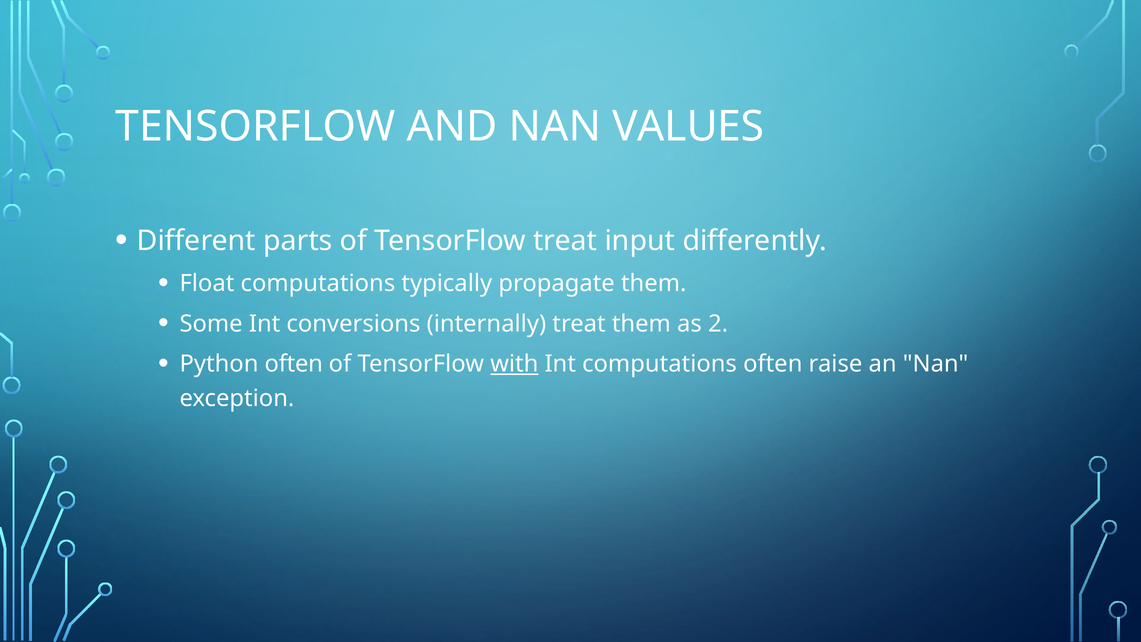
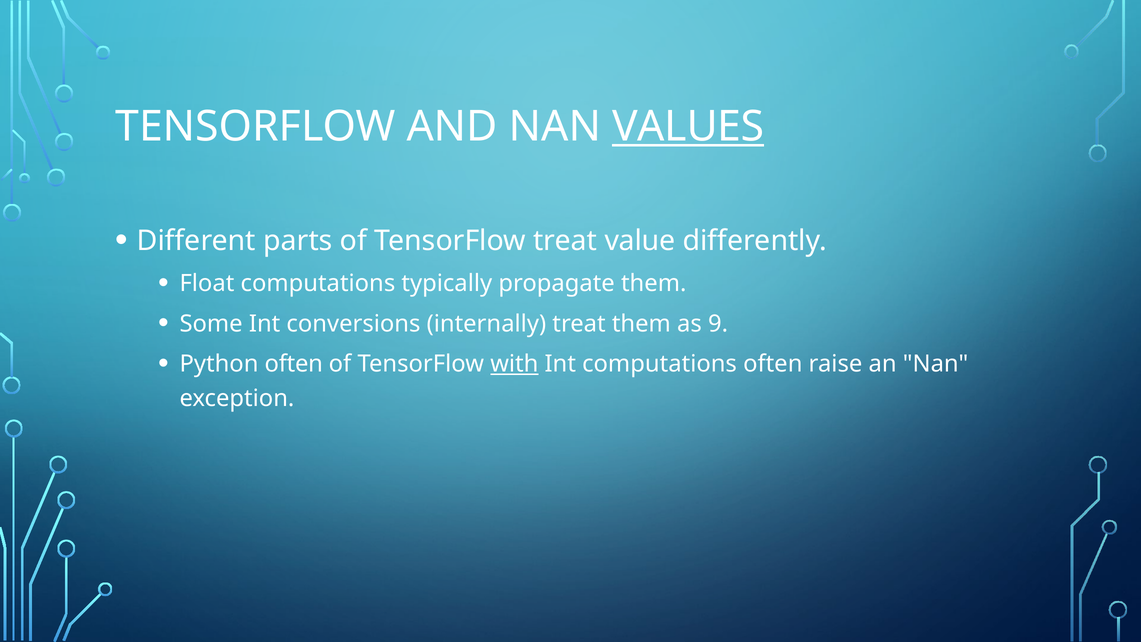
VALUES underline: none -> present
input: input -> value
2: 2 -> 9
